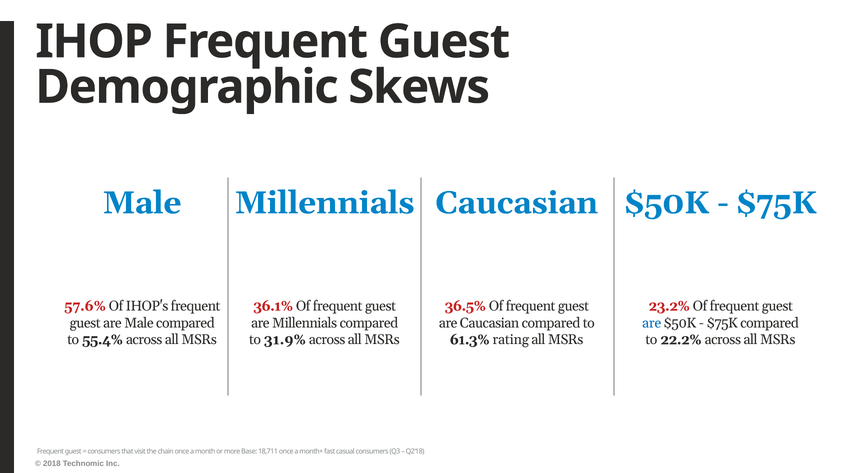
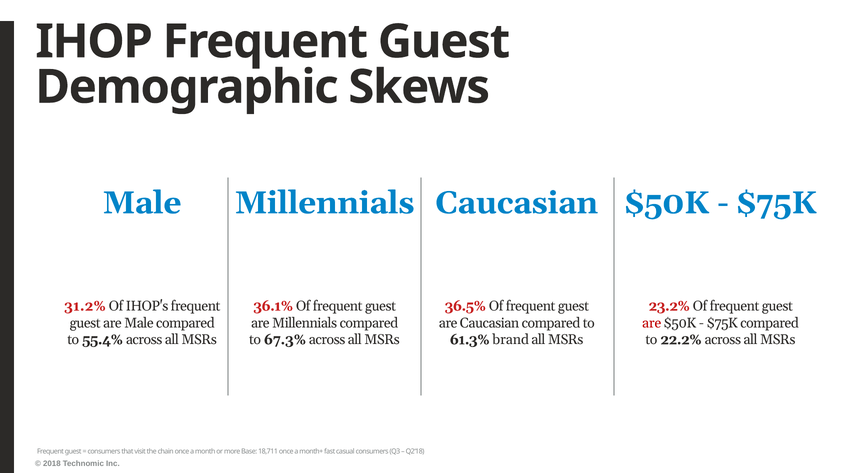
57.6%: 57.6% -> 31.2%
are at (652, 323) colour: blue -> red
rating: rating -> brand
31.9%: 31.9% -> 67.3%
